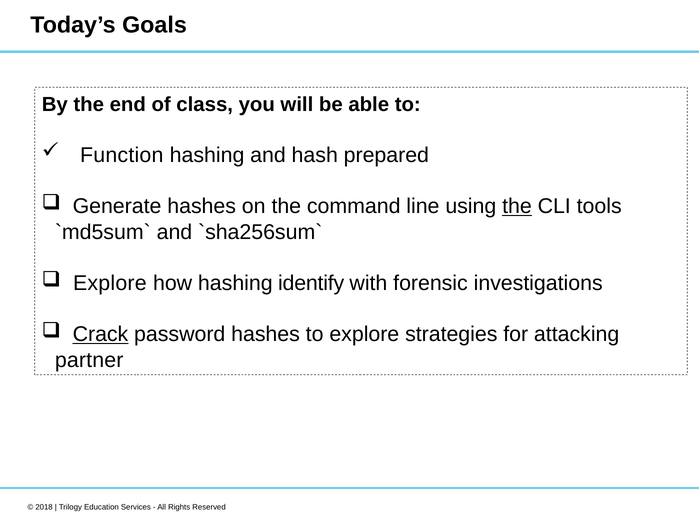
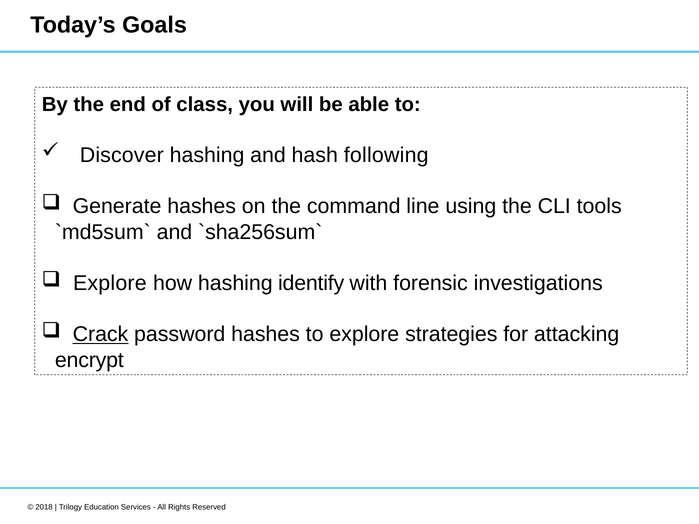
Function: Function -> Discover
prepared: prepared -> following
the at (517, 206) underline: present -> none
partner: partner -> encrypt
